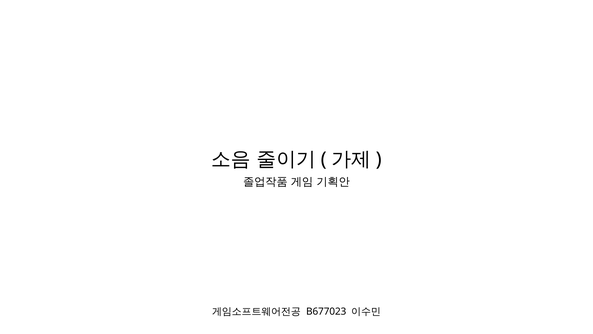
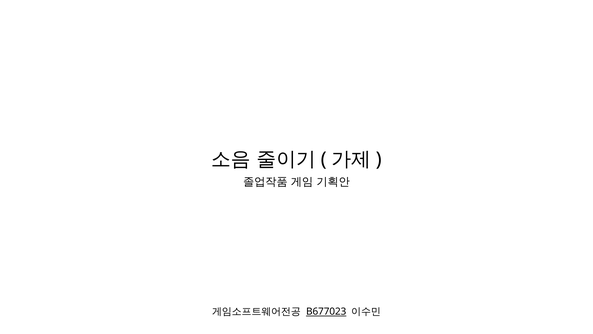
B677023 underline: none -> present
